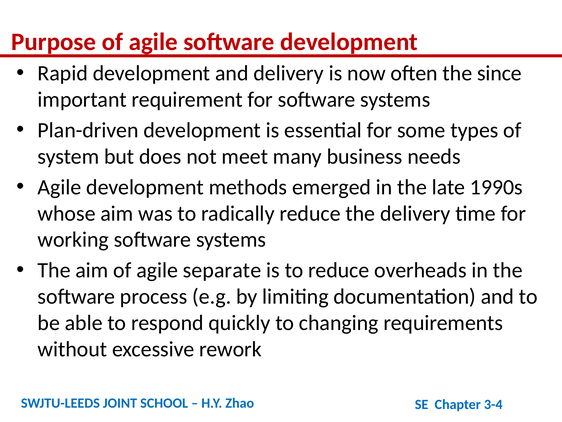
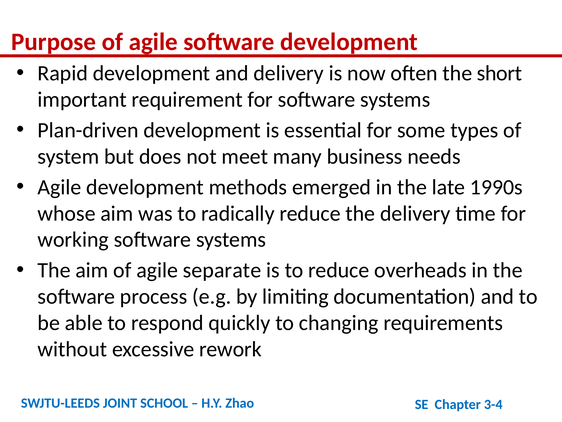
since: since -> short
